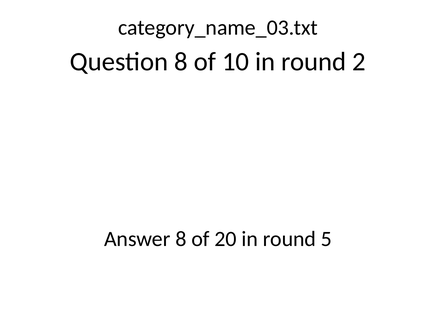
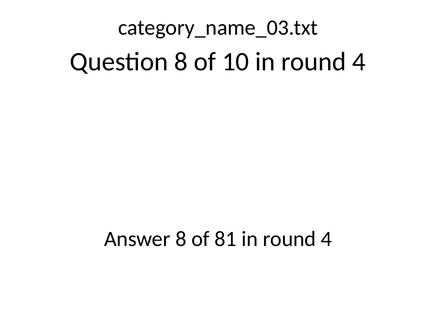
10 in round 2: 2 -> 4
20: 20 -> 81
5 at (327, 239): 5 -> 4
